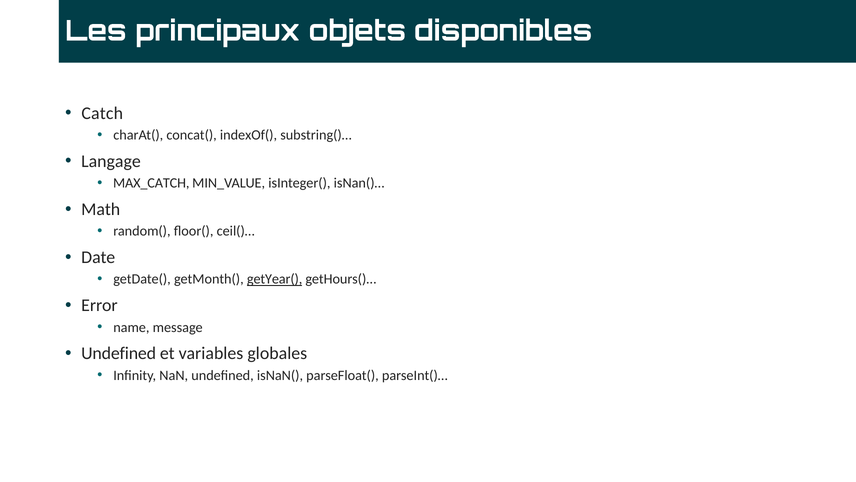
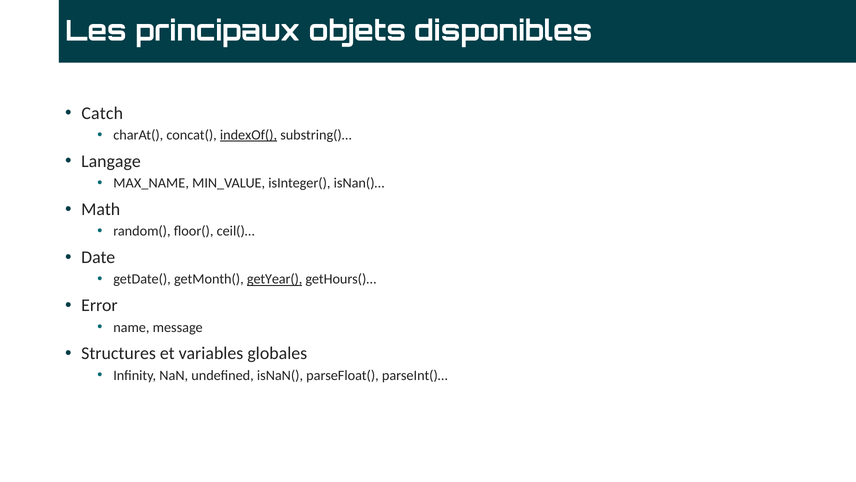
indexOf( underline: none -> present
MAX_CATCH: MAX_CATCH -> MAX_NAME
Undefined at (119, 353): Undefined -> Structures
